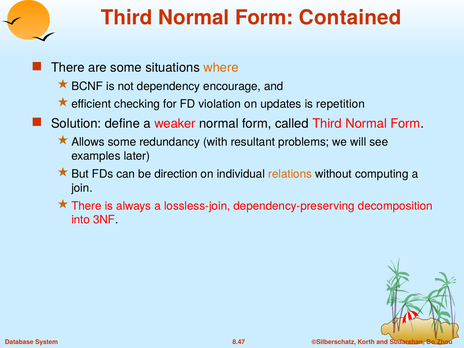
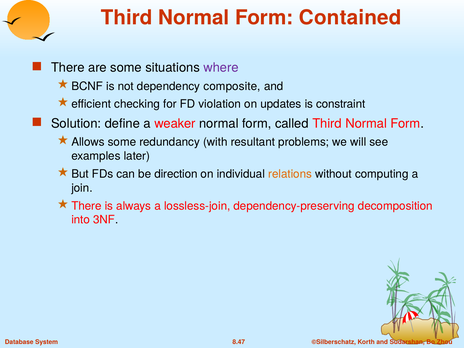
where colour: orange -> purple
encourage: encourage -> composite
repetition: repetition -> constraint
